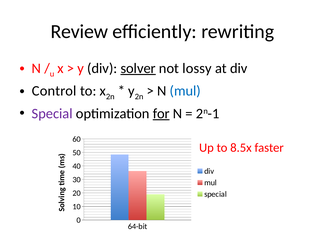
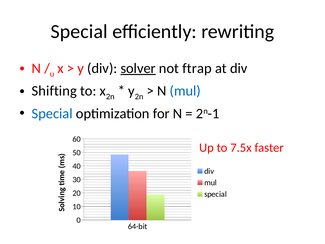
Review at (79, 31): Review -> Special
lossy: lossy -> ftrap
Control: Control -> Shifting
Special at (52, 113) colour: purple -> blue
for underline: present -> none
8.5x: 8.5x -> 7.5x
